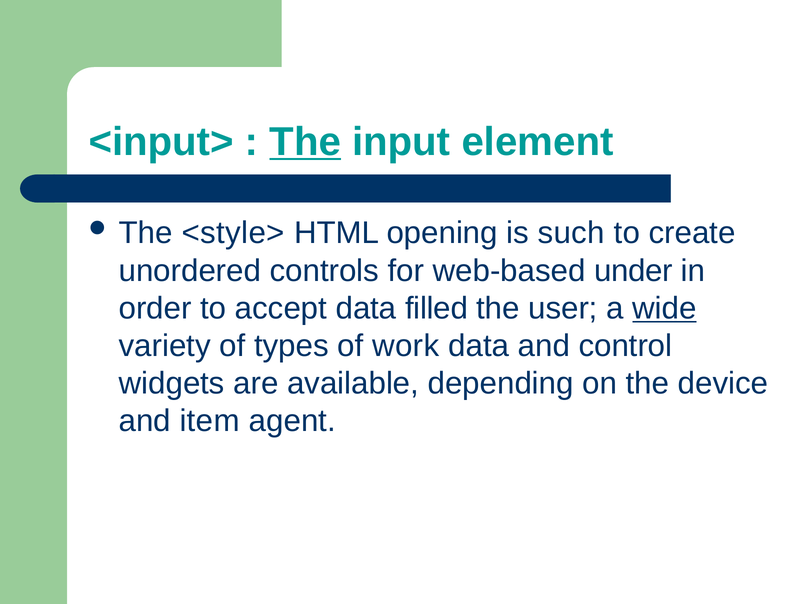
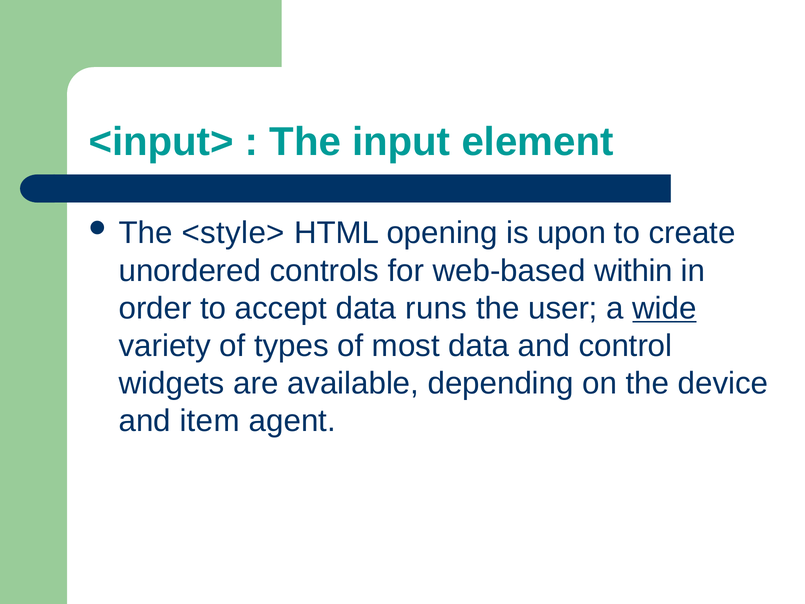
The at (305, 142) underline: present -> none
such: such -> upon
under: under -> within
filled: filled -> runs
work: work -> most
